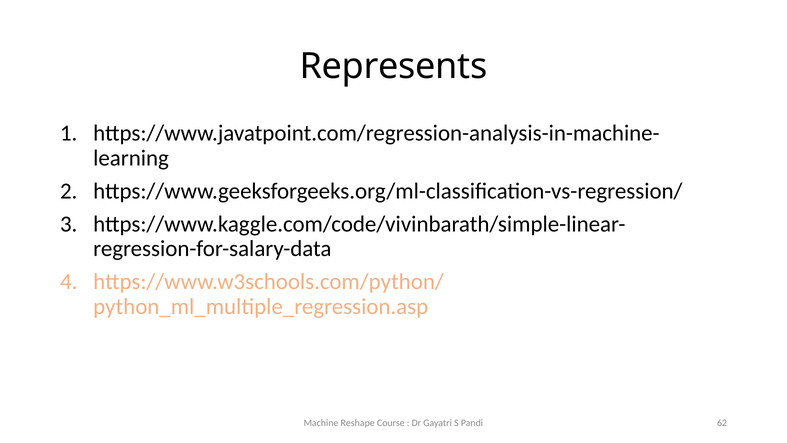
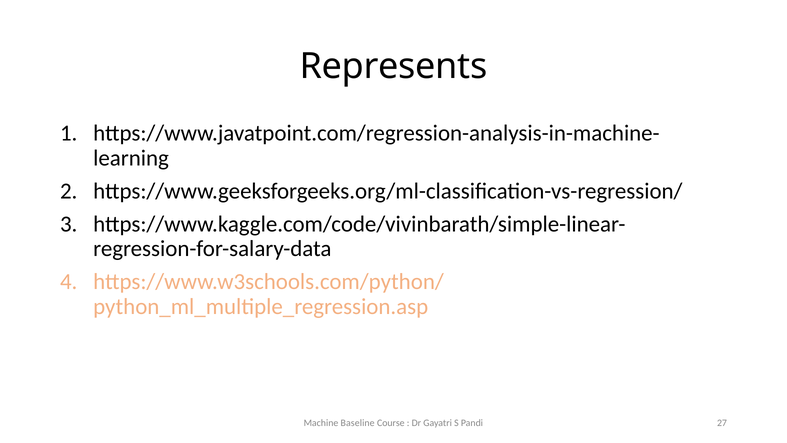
Reshape: Reshape -> Baseline
62: 62 -> 27
